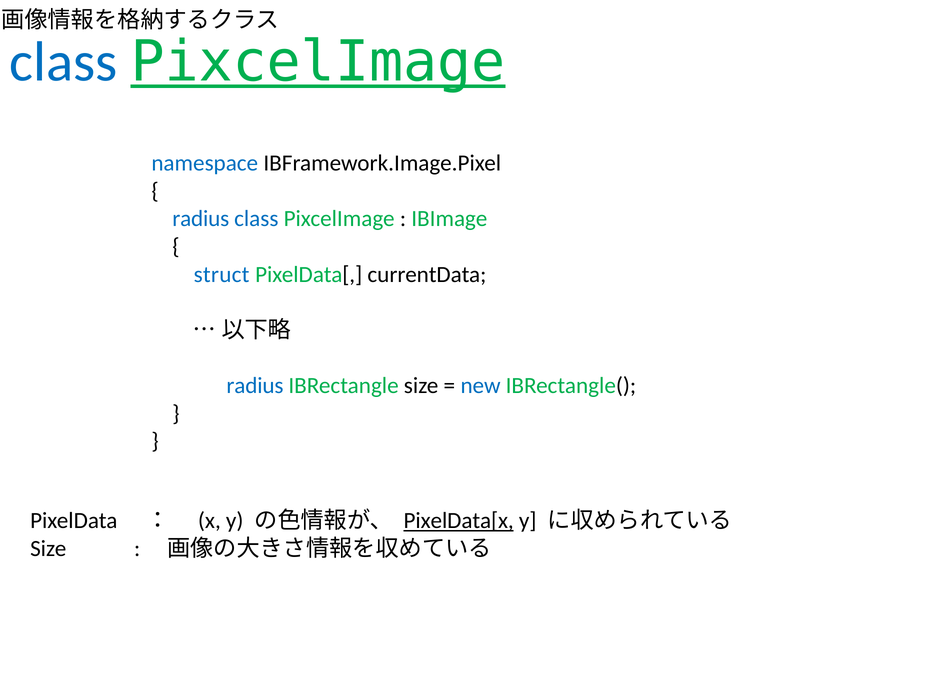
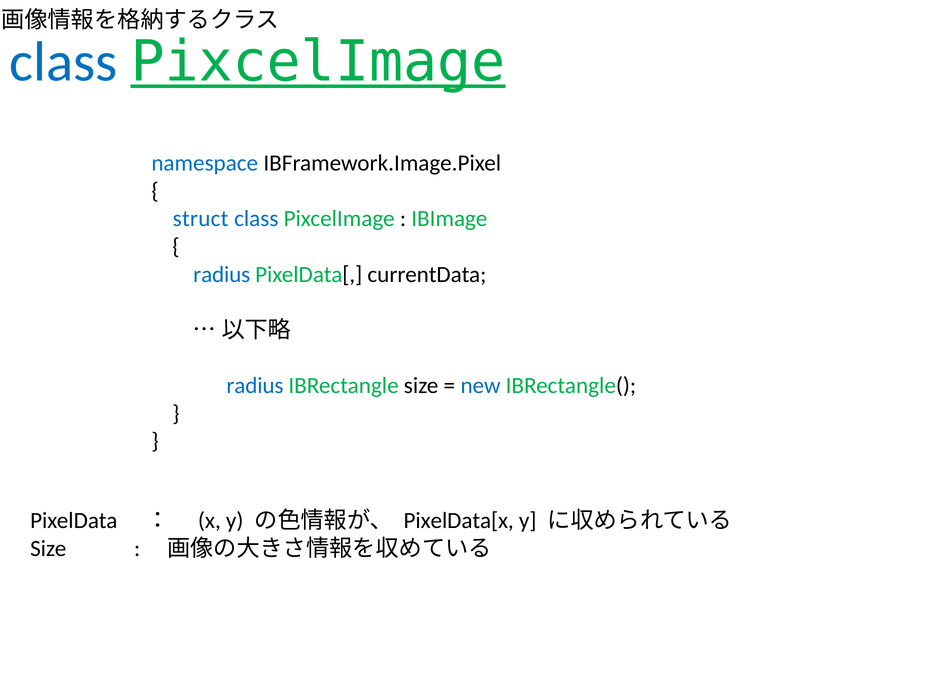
radius at (201, 219): radius -> struct
struct at (222, 275): struct -> radius
PixelData[x underline: present -> none
